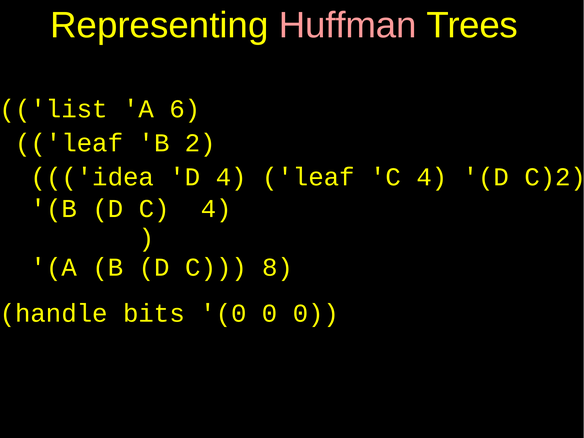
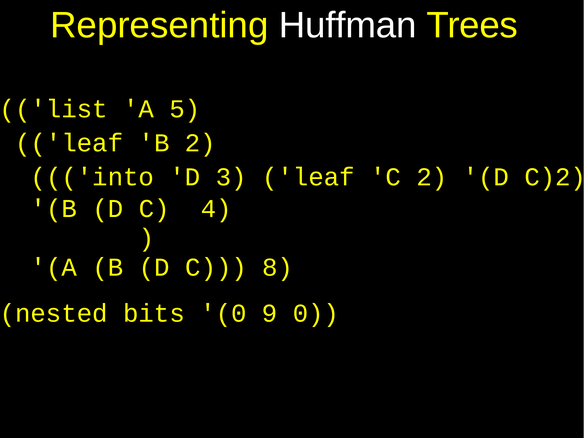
Huffman colour: pink -> white
6: 6 -> 5
idea: idea -> into
D 4: 4 -> 3
C 4: 4 -> 2
handle: handle -> nested
bits 0 0: 0 -> 9
